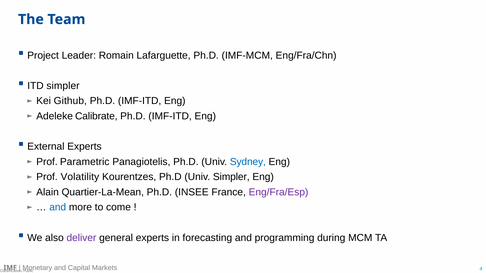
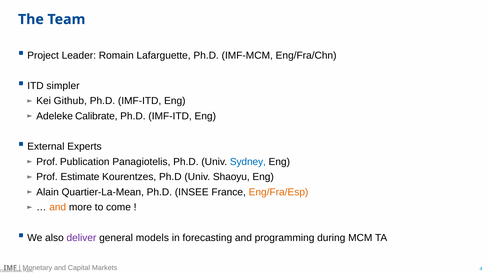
Parametric: Parametric -> Publication
Volatility: Volatility -> Estimate
Univ Simpler: Simpler -> Shaoyu
Eng/Fra/Esp colour: purple -> orange
and at (58, 208) colour: blue -> orange
general experts: experts -> models
